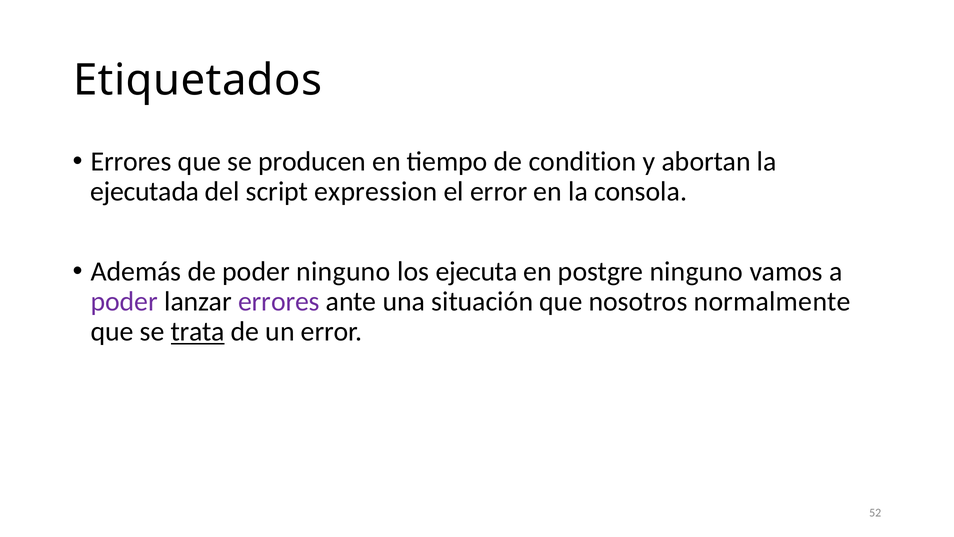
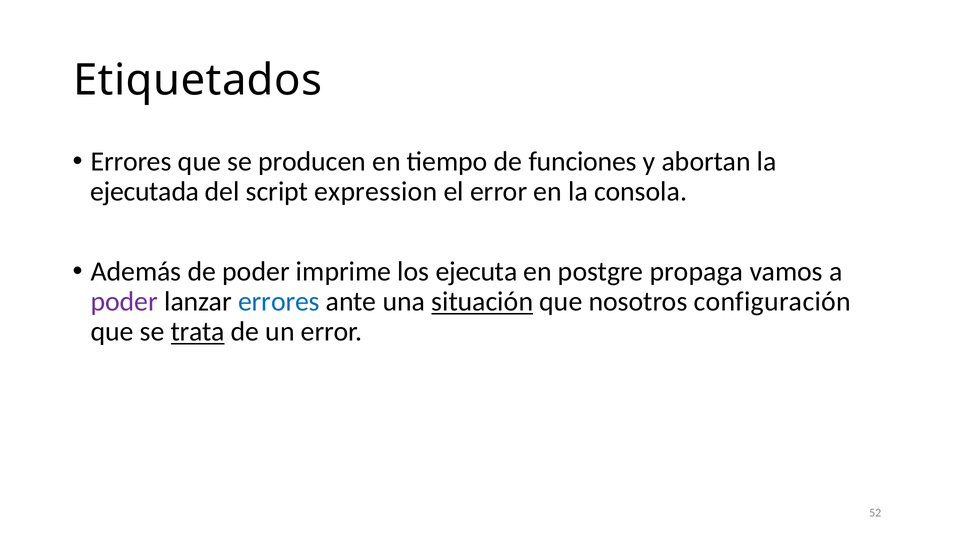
condition: condition -> funciones
poder ninguno: ninguno -> imprime
postgre ninguno: ninguno -> propaga
errores at (279, 301) colour: purple -> blue
situación underline: none -> present
normalmente: normalmente -> configuración
